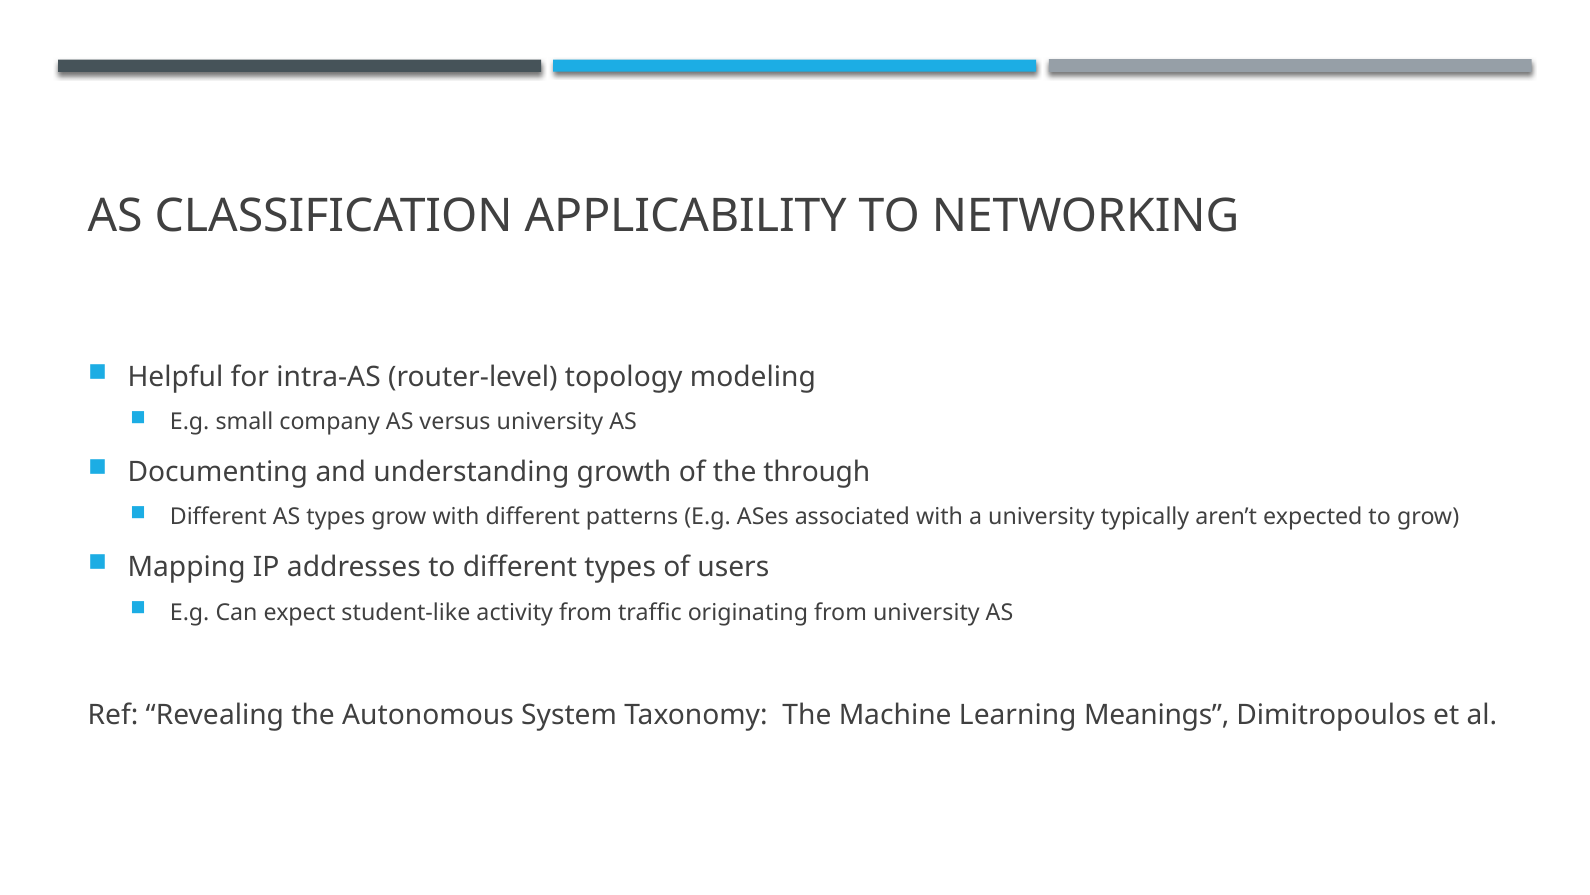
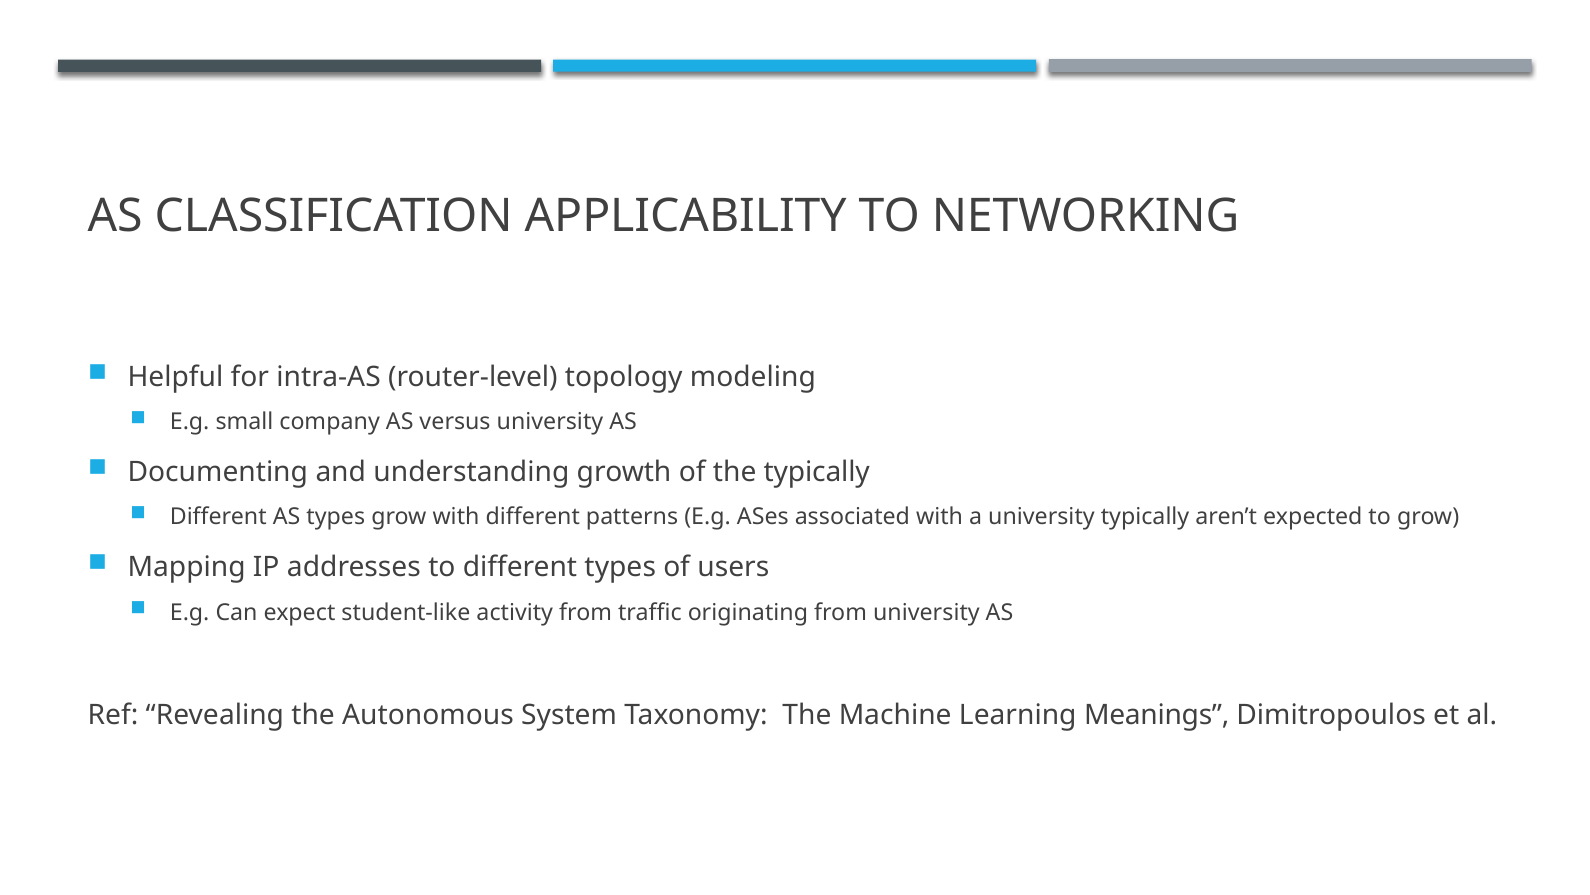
the through: through -> typically
